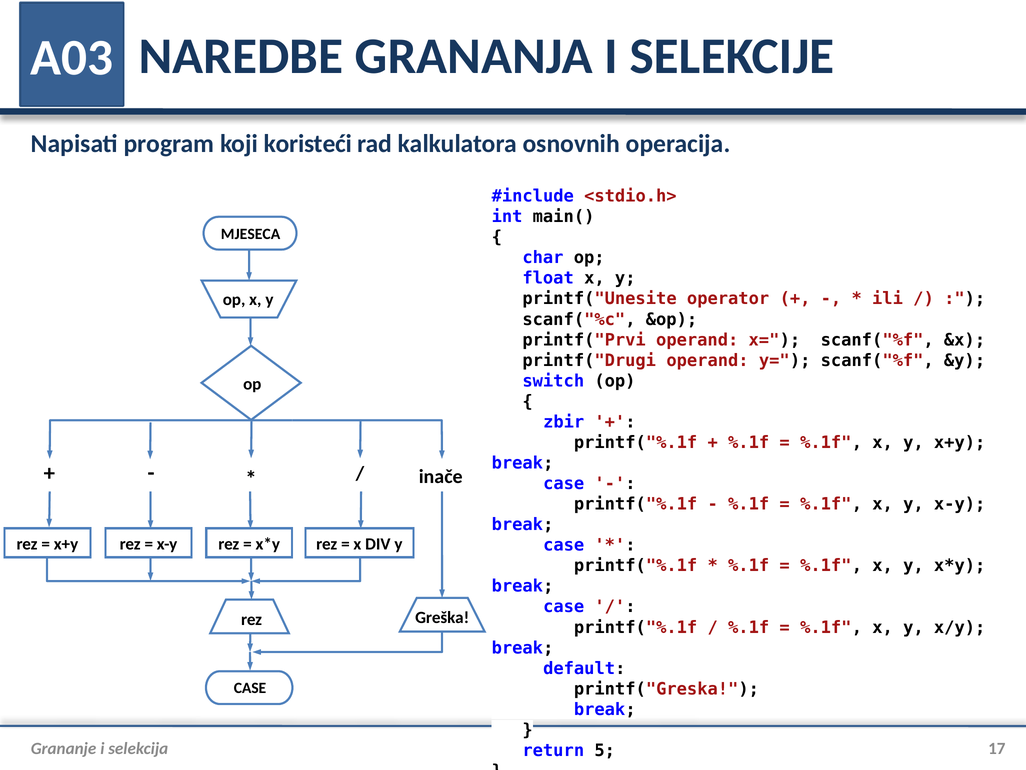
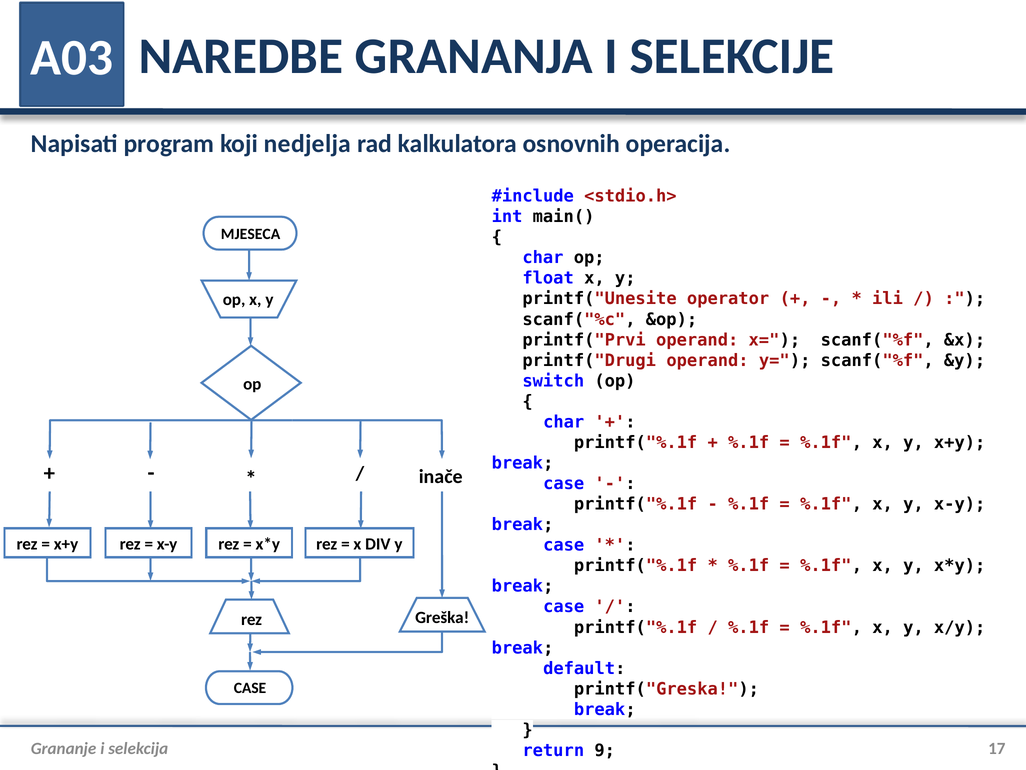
koristeći: koristeći -> nedjelja
zbir at (564, 422): zbir -> char
5: 5 -> 9
